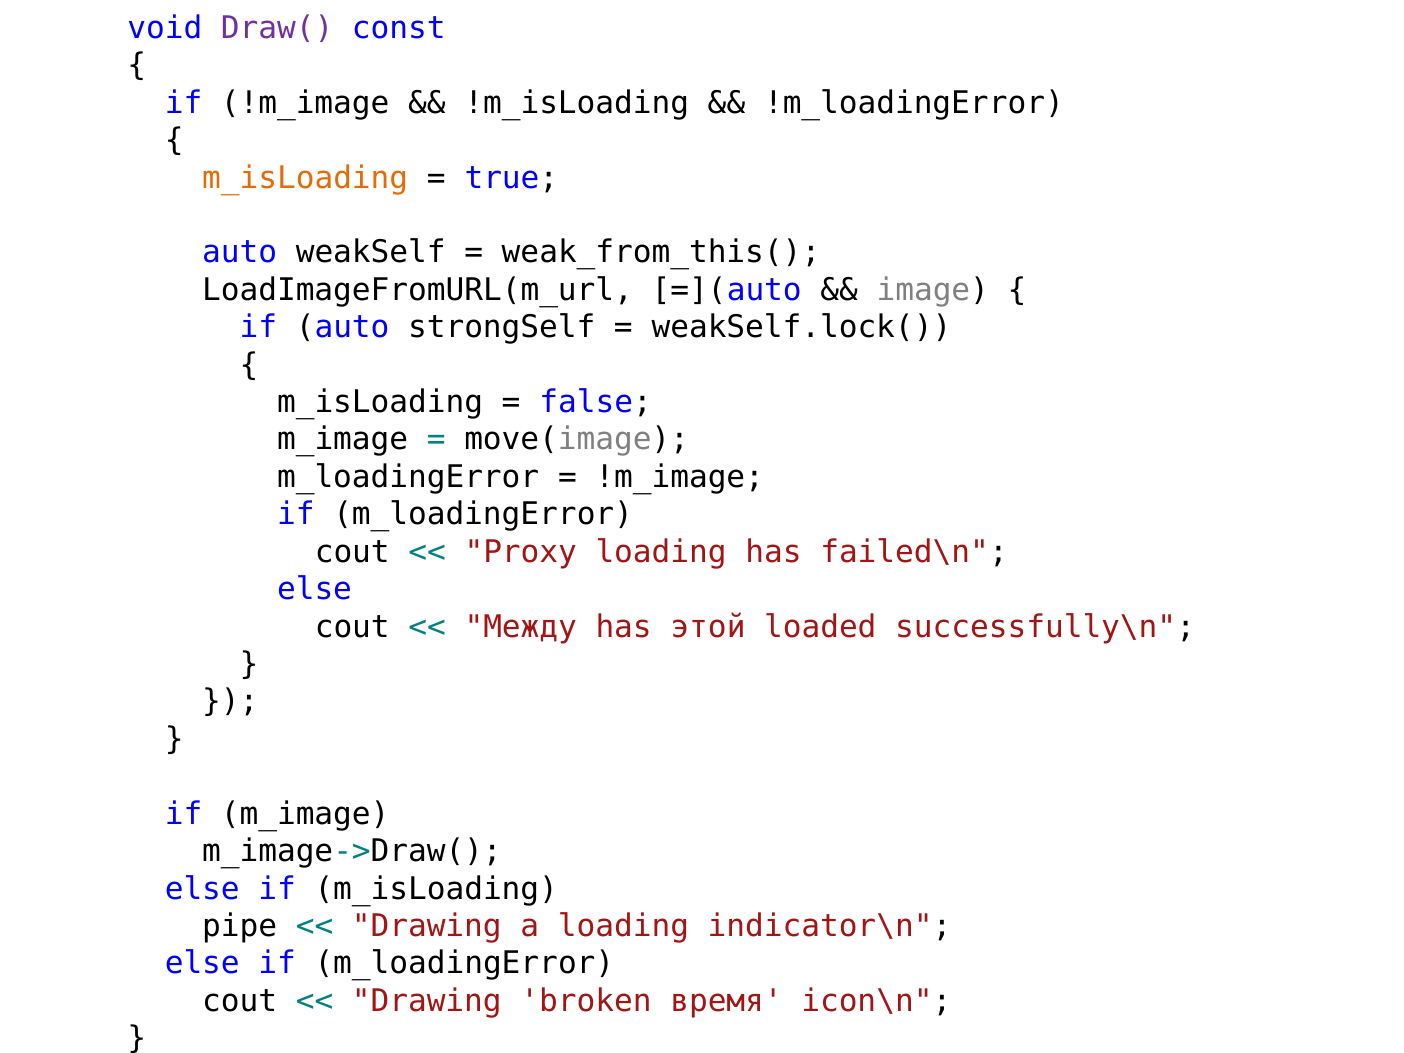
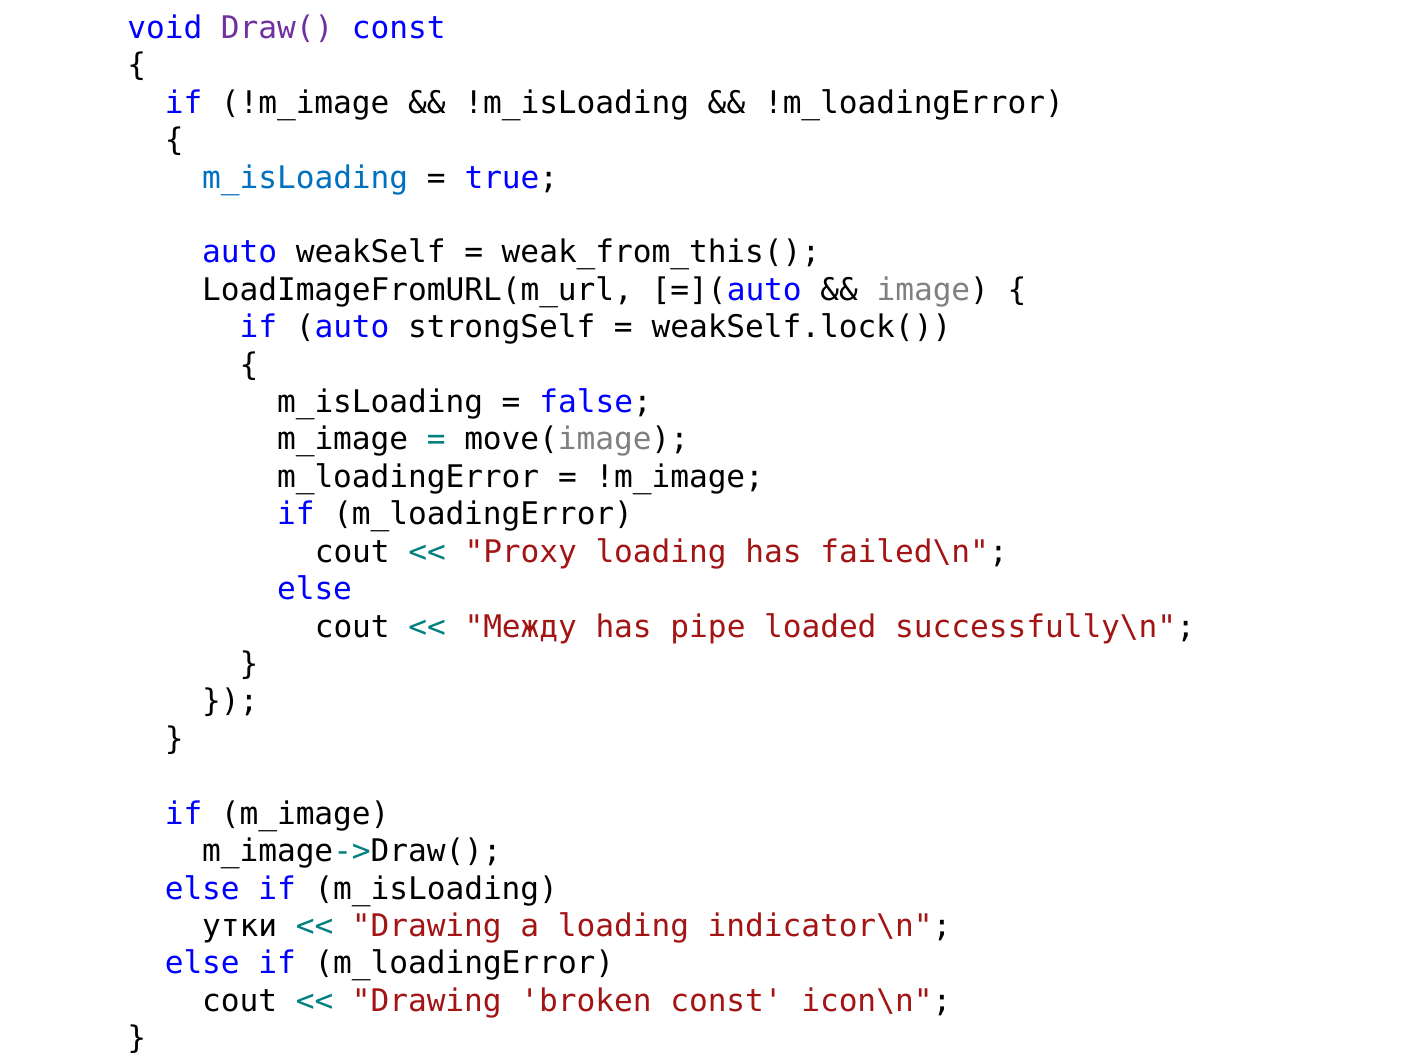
m_isLoading at (305, 178) colour: orange -> blue
этой: этой -> pipe
pipe: pipe -> утки
broken время: время -> const
